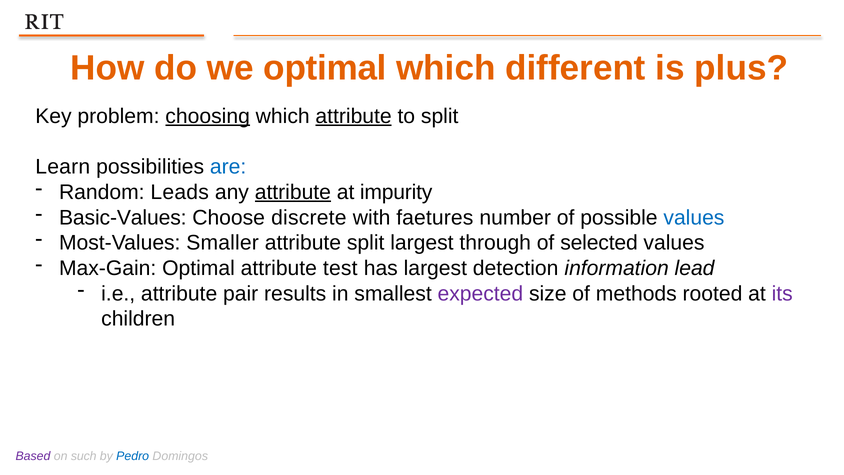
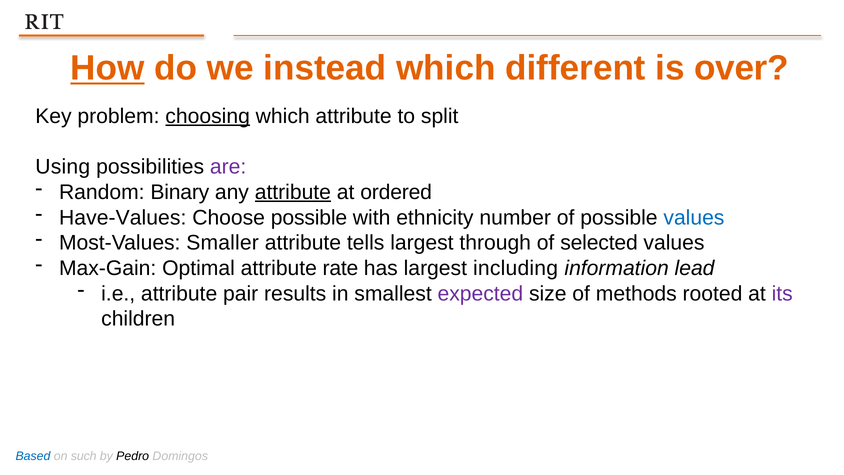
How underline: none -> present
we optimal: optimal -> instead
plus: plus -> over
attribute at (354, 116) underline: present -> none
Learn: Learn -> Using
are colour: blue -> purple
Leads: Leads -> Binary
impurity: impurity -> ordered
Basic-Values: Basic-Values -> Have-Values
Choose discrete: discrete -> possible
faetures: faetures -> ethnicity
attribute split: split -> tells
test: test -> rate
detection: detection -> including
Based colour: purple -> blue
Pedro colour: blue -> black
